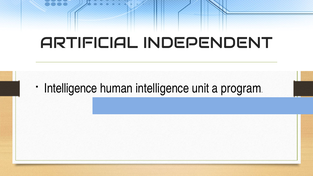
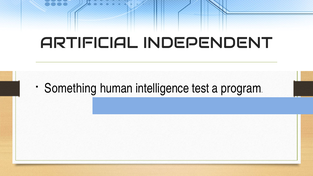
Intelligence at (71, 88): Intelligence -> Something
unit: unit -> test
